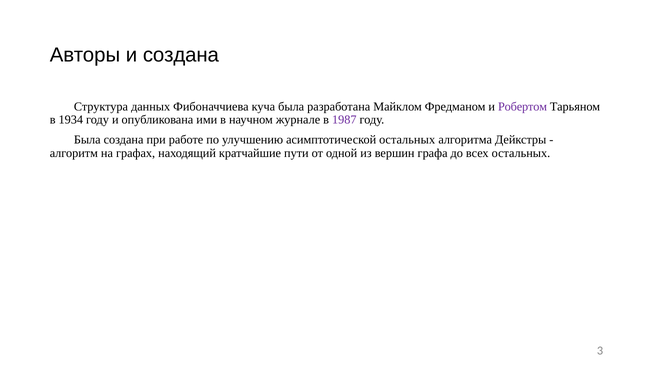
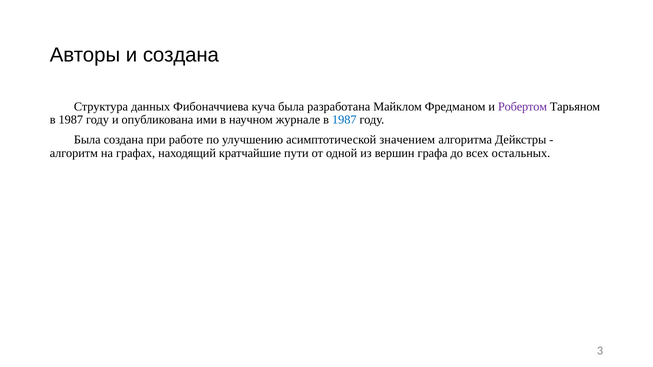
1934 at (71, 120): 1934 -> 1987
1987 at (344, 120) colour: purple -> blue
асимптотической остальных: остальных -> значением
